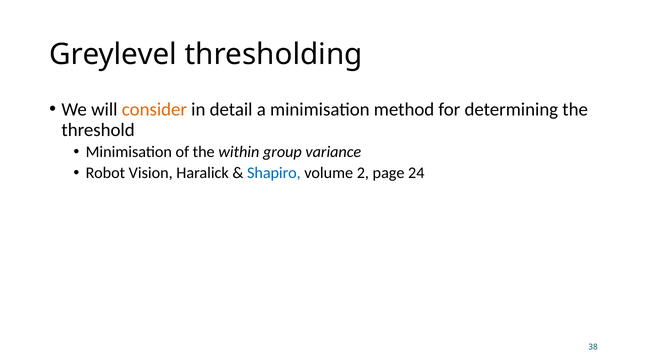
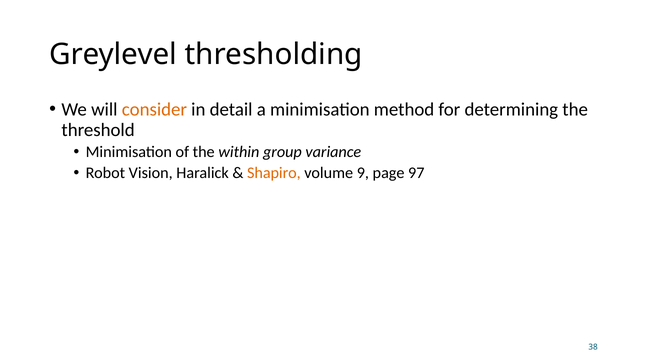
Shapiro colour: blue -> orange
2: 2 -> 9
24: 24 -> 97
